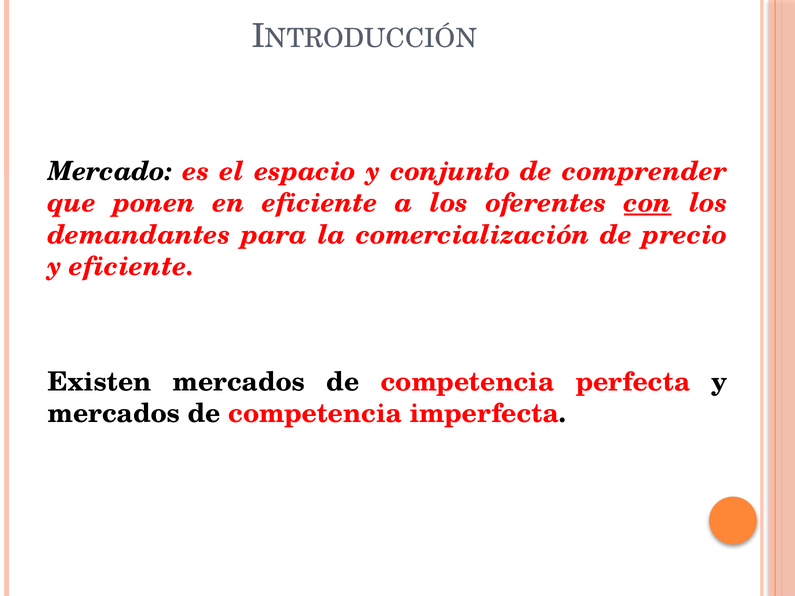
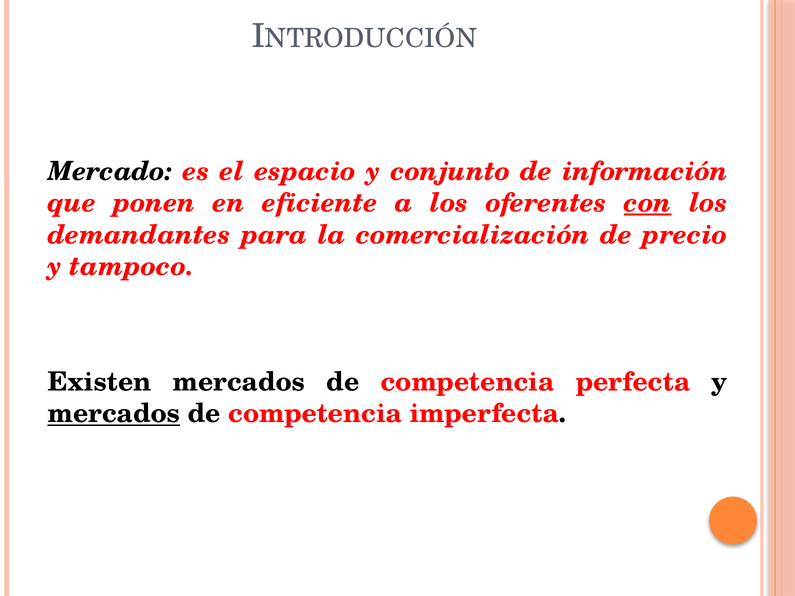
comprender: comprender -> información
y eficiente: eficiente -> tampoco
mercados at (114, 414) underline: none -> present
